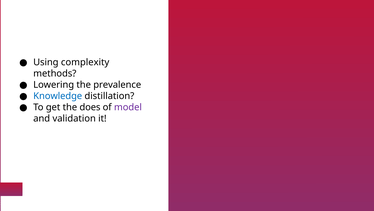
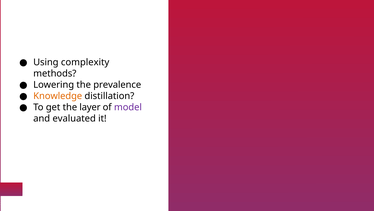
Knowledge colour: blue -> orange
does: does -> layer
validation: validation -> evaluated
